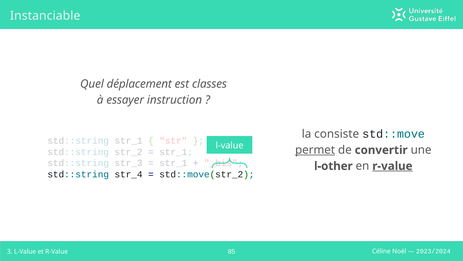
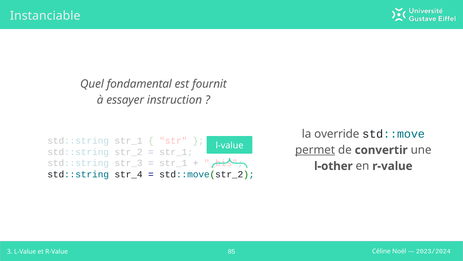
déplacement: déplacement -> fondamental
classes: classes -> fournit
consiste: consiste -> override
r-value at (392, 166) underline: present -> none
